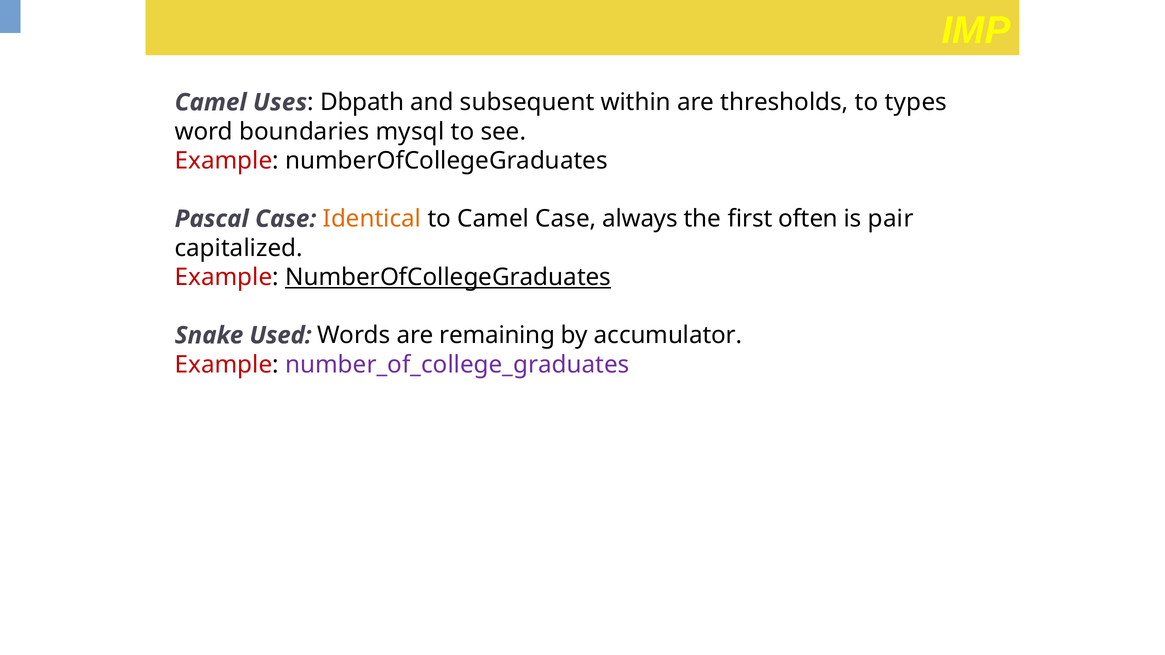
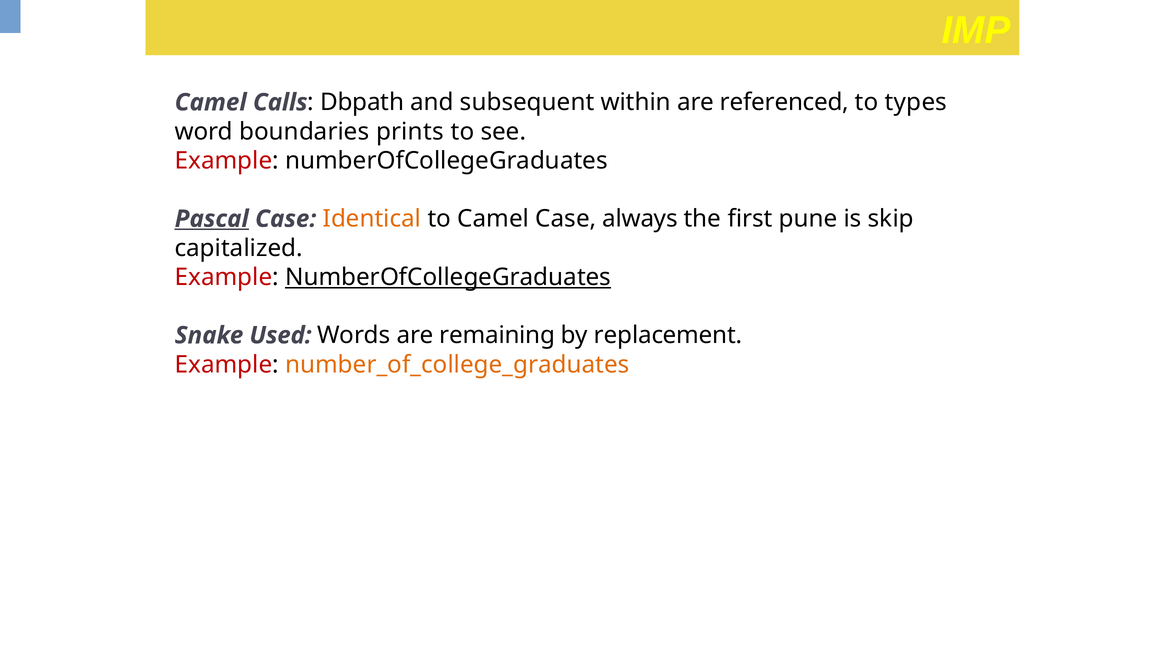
Uses: Uses -> Calls
thresholds: thresholds -> referenced
mysql: mysql -> prints
Pascal underline: none -> present
often: often -> pune
pair: pair -> skip
accumulator: accumulator -> replacement
number_of_college_graduates colour: purple -> orange
